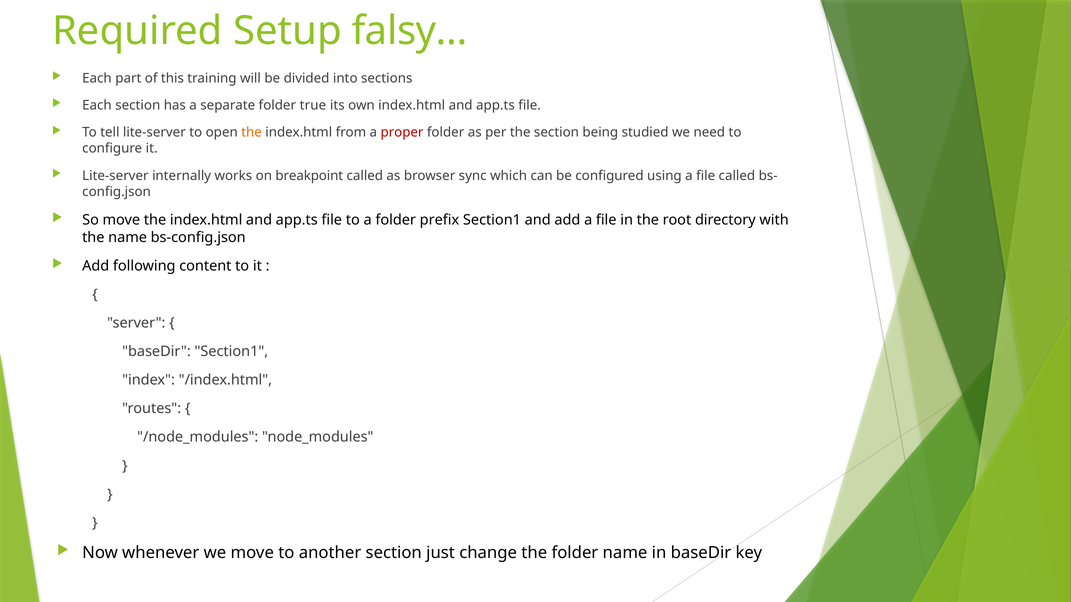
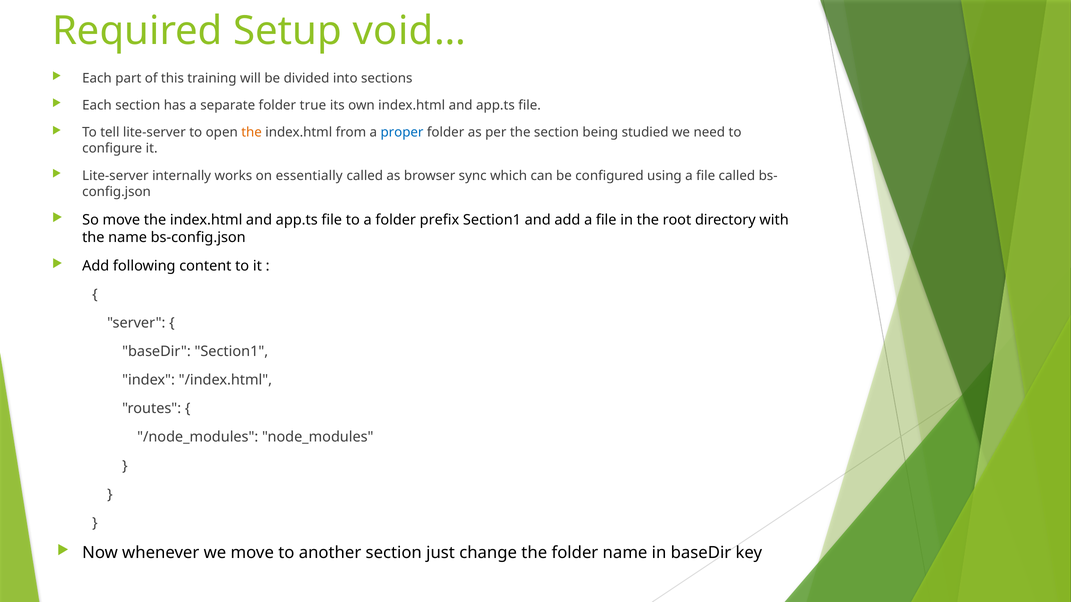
falsy…: falsy… -> void…
proper colour: red -> blue
breakpoint: breakpoint -> essentially
